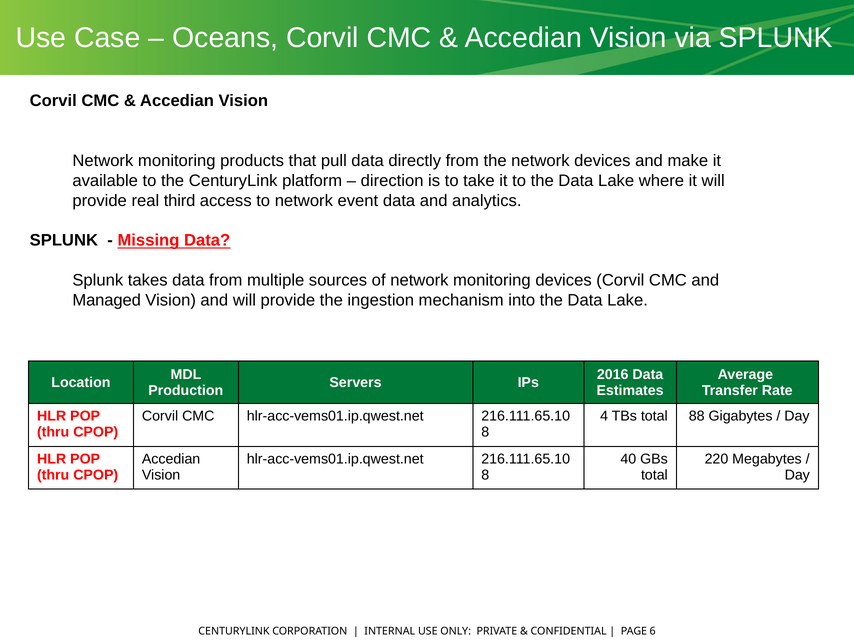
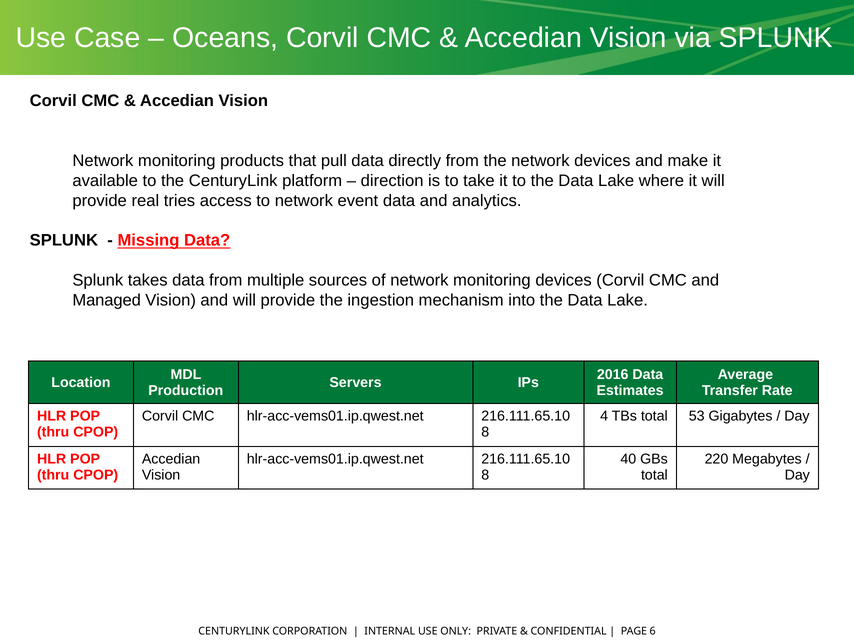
third: third -> tries
88: 88 -> 53
